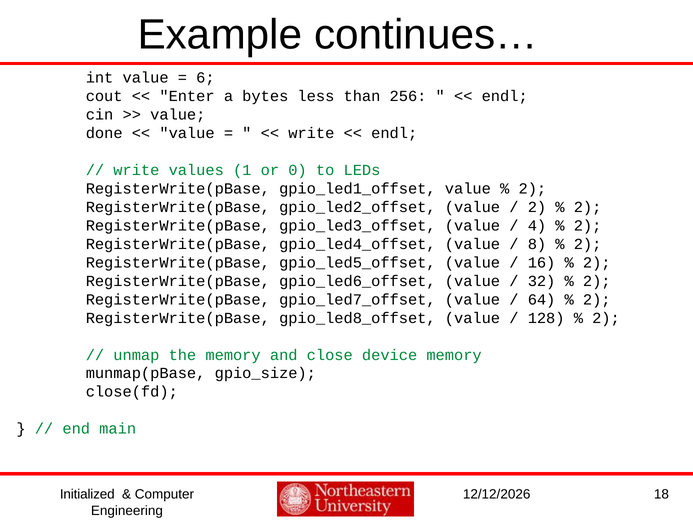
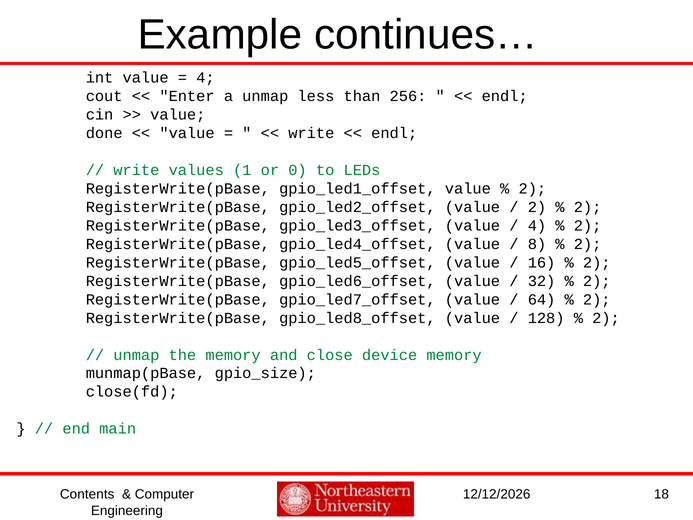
6 at (205, 78): 6 -> 4
a bytes: bytes -> unmap
Initialized: Initialized -> Contents
